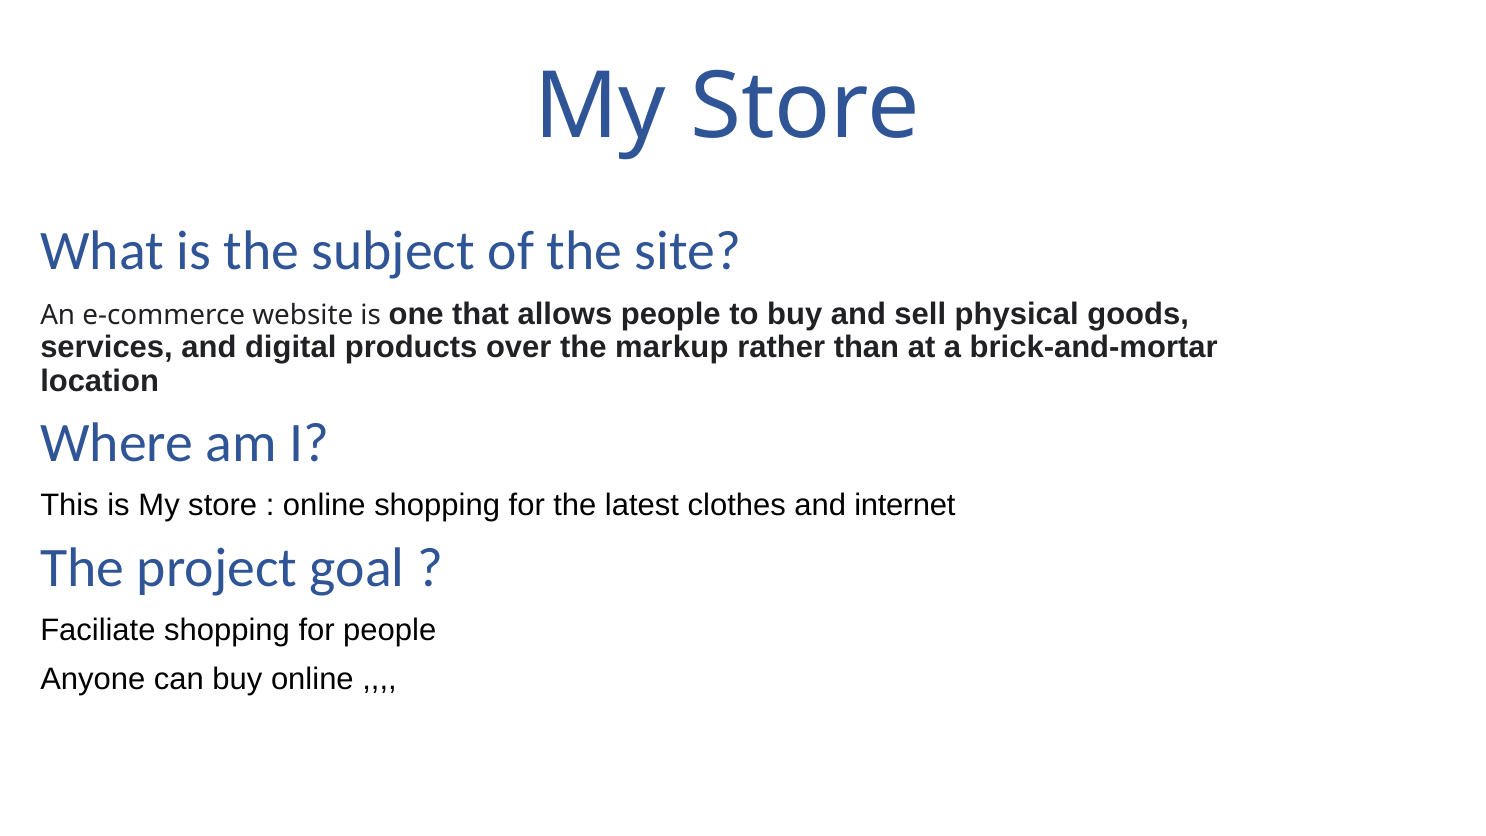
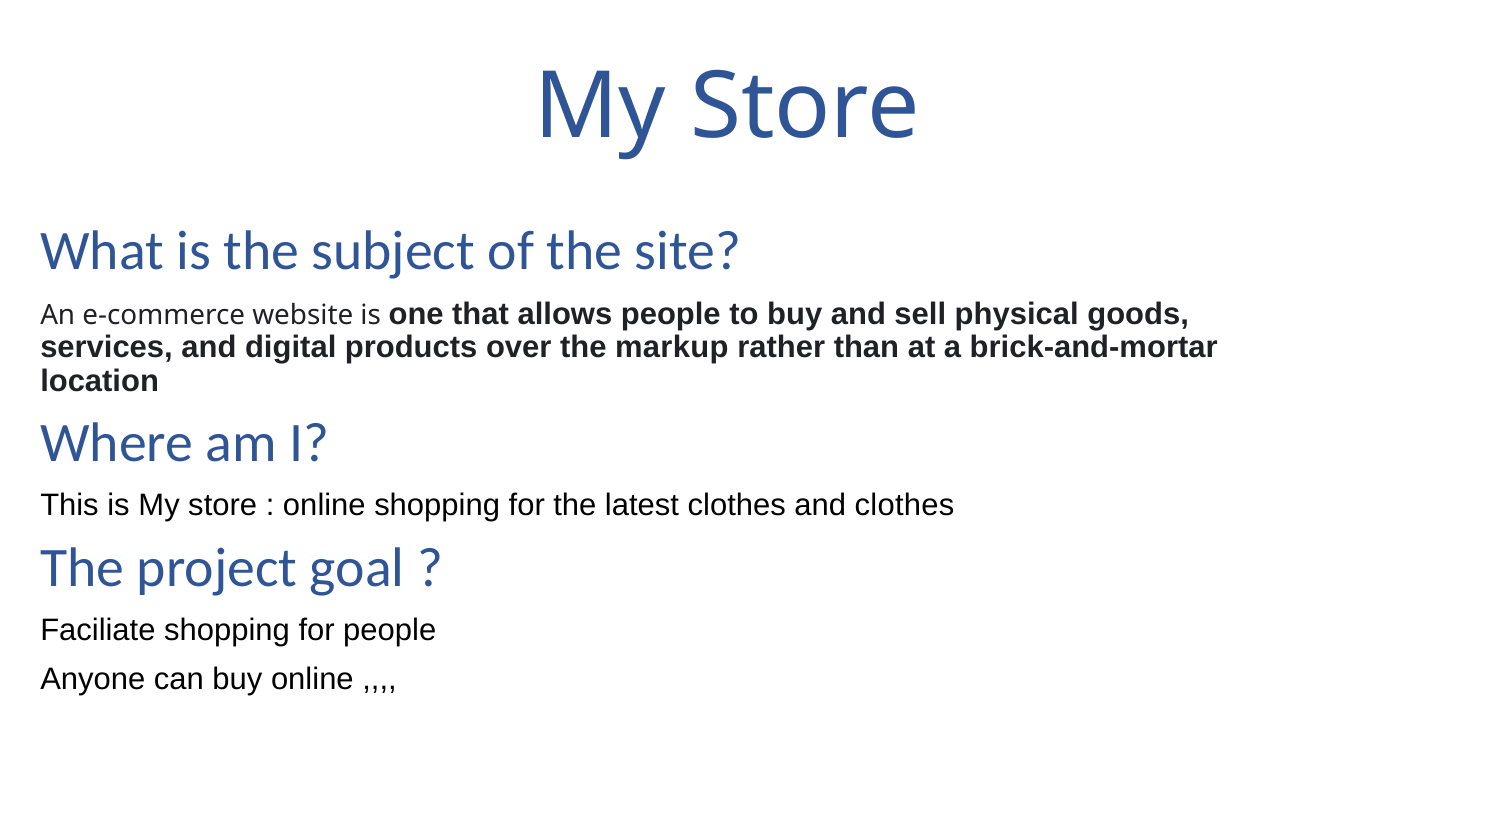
and internet: internet -> clothes
